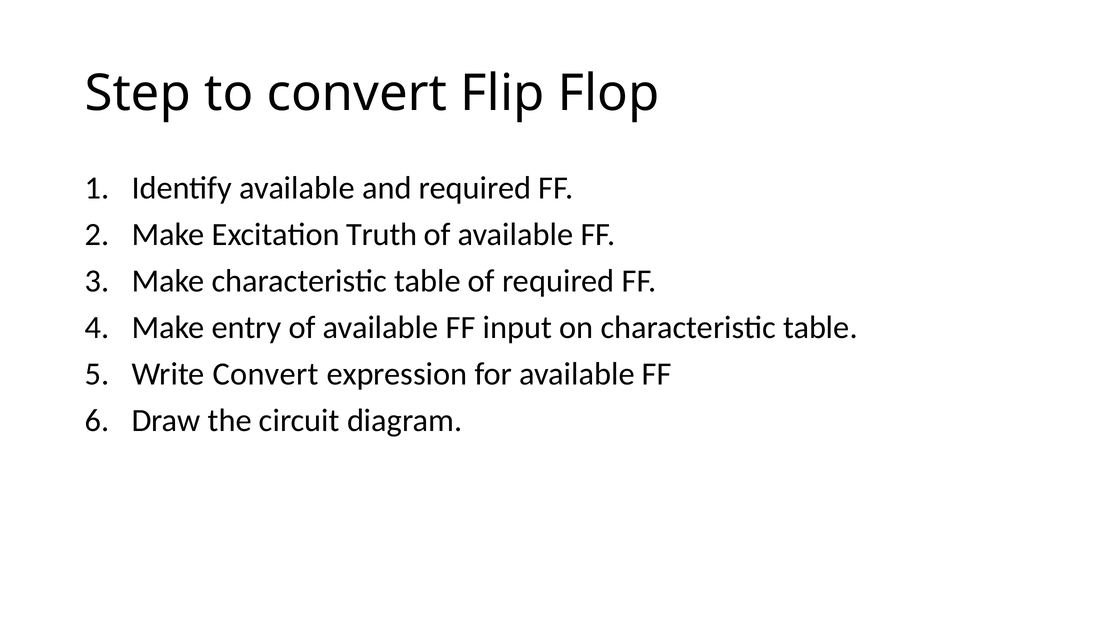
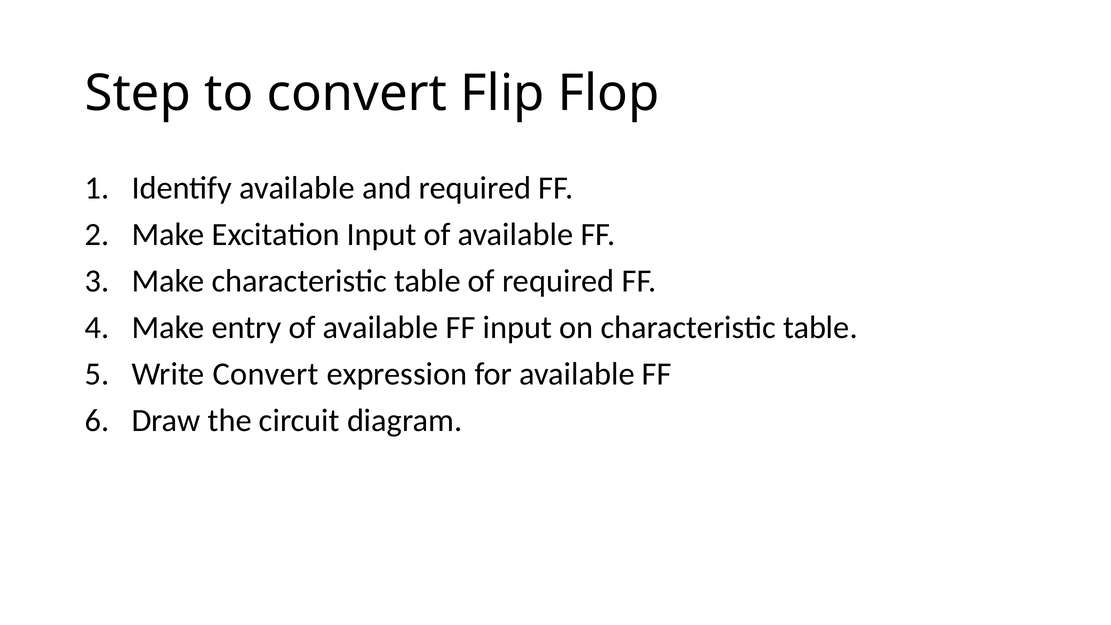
Excitation Truth: Truth -> Input
